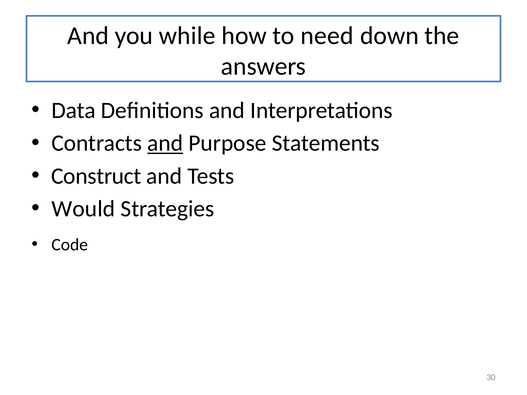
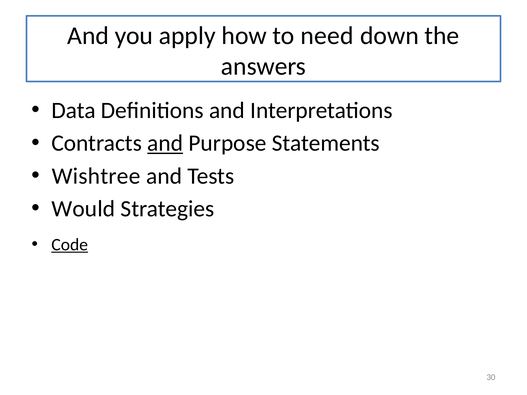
while: while -> apply
Construct: Construct -> Wishtree
Code underline: none -> present
